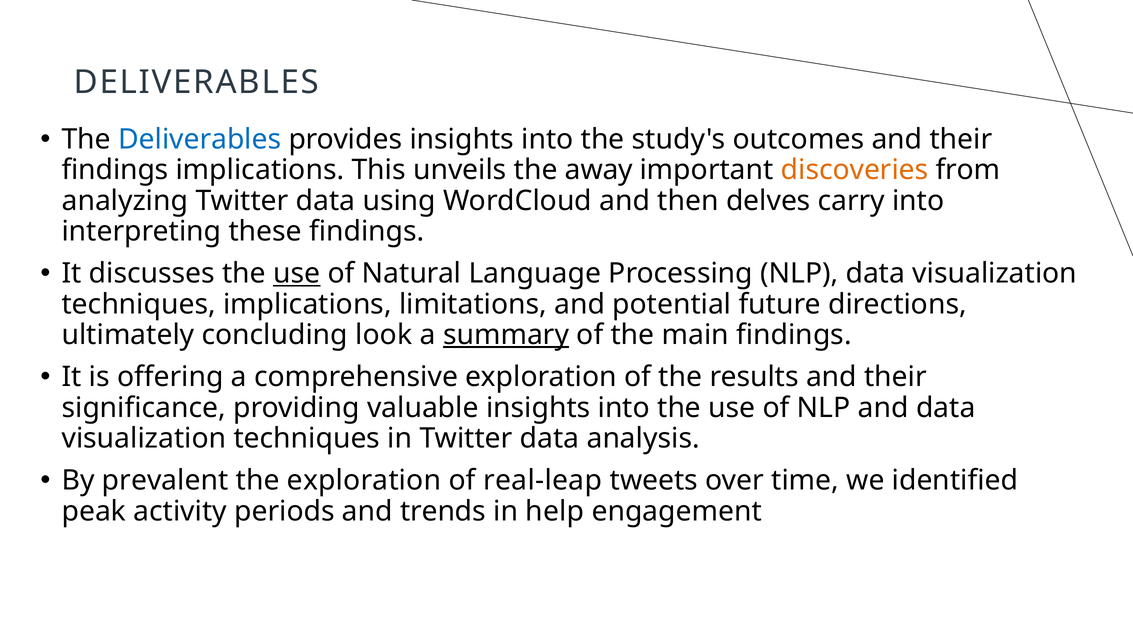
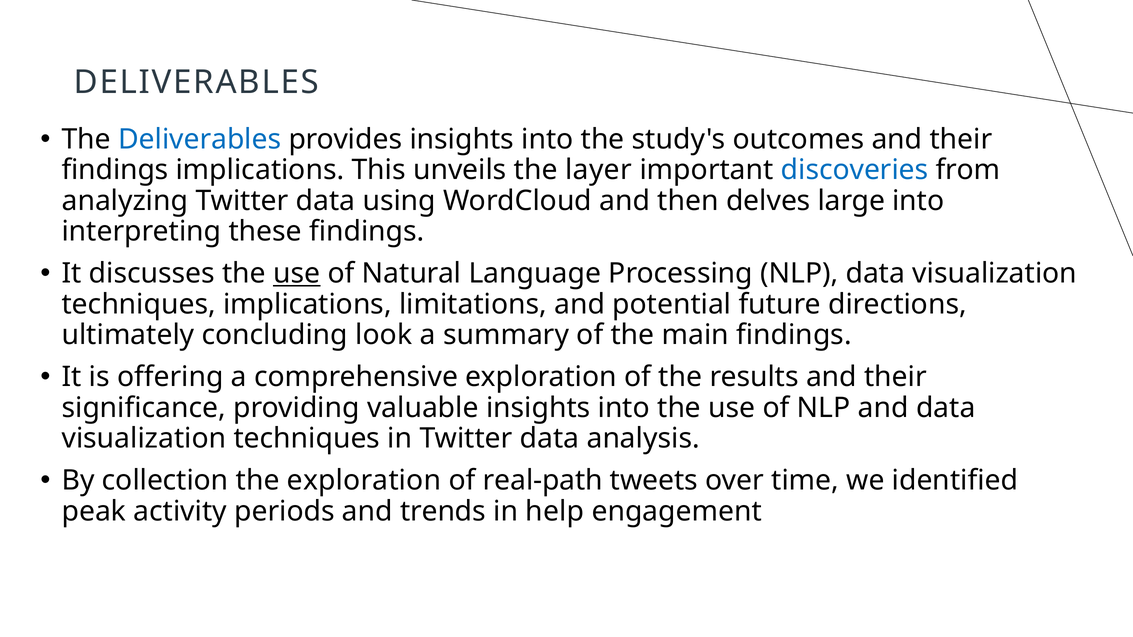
away: away -> layer
discoveries colour: orange -> blue
carry: carry -> large
summary underline: present -> none
prevalent: prevalent -> collection
real-leap: real-leap -> real-path
